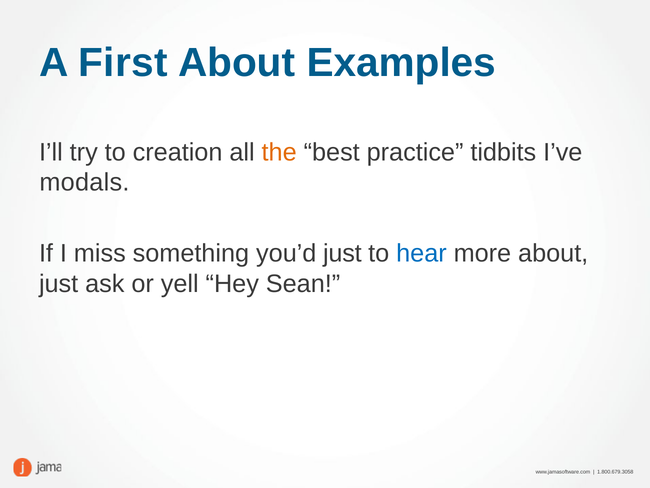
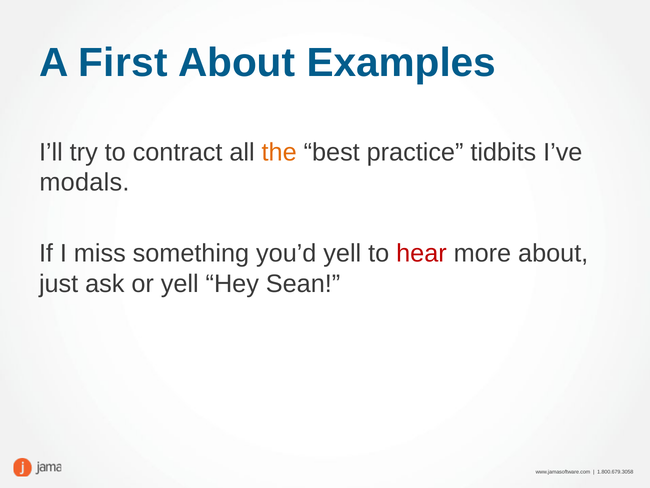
creation: creation -> contract
you’d just: just -> yell
hear colour: blue -> red
